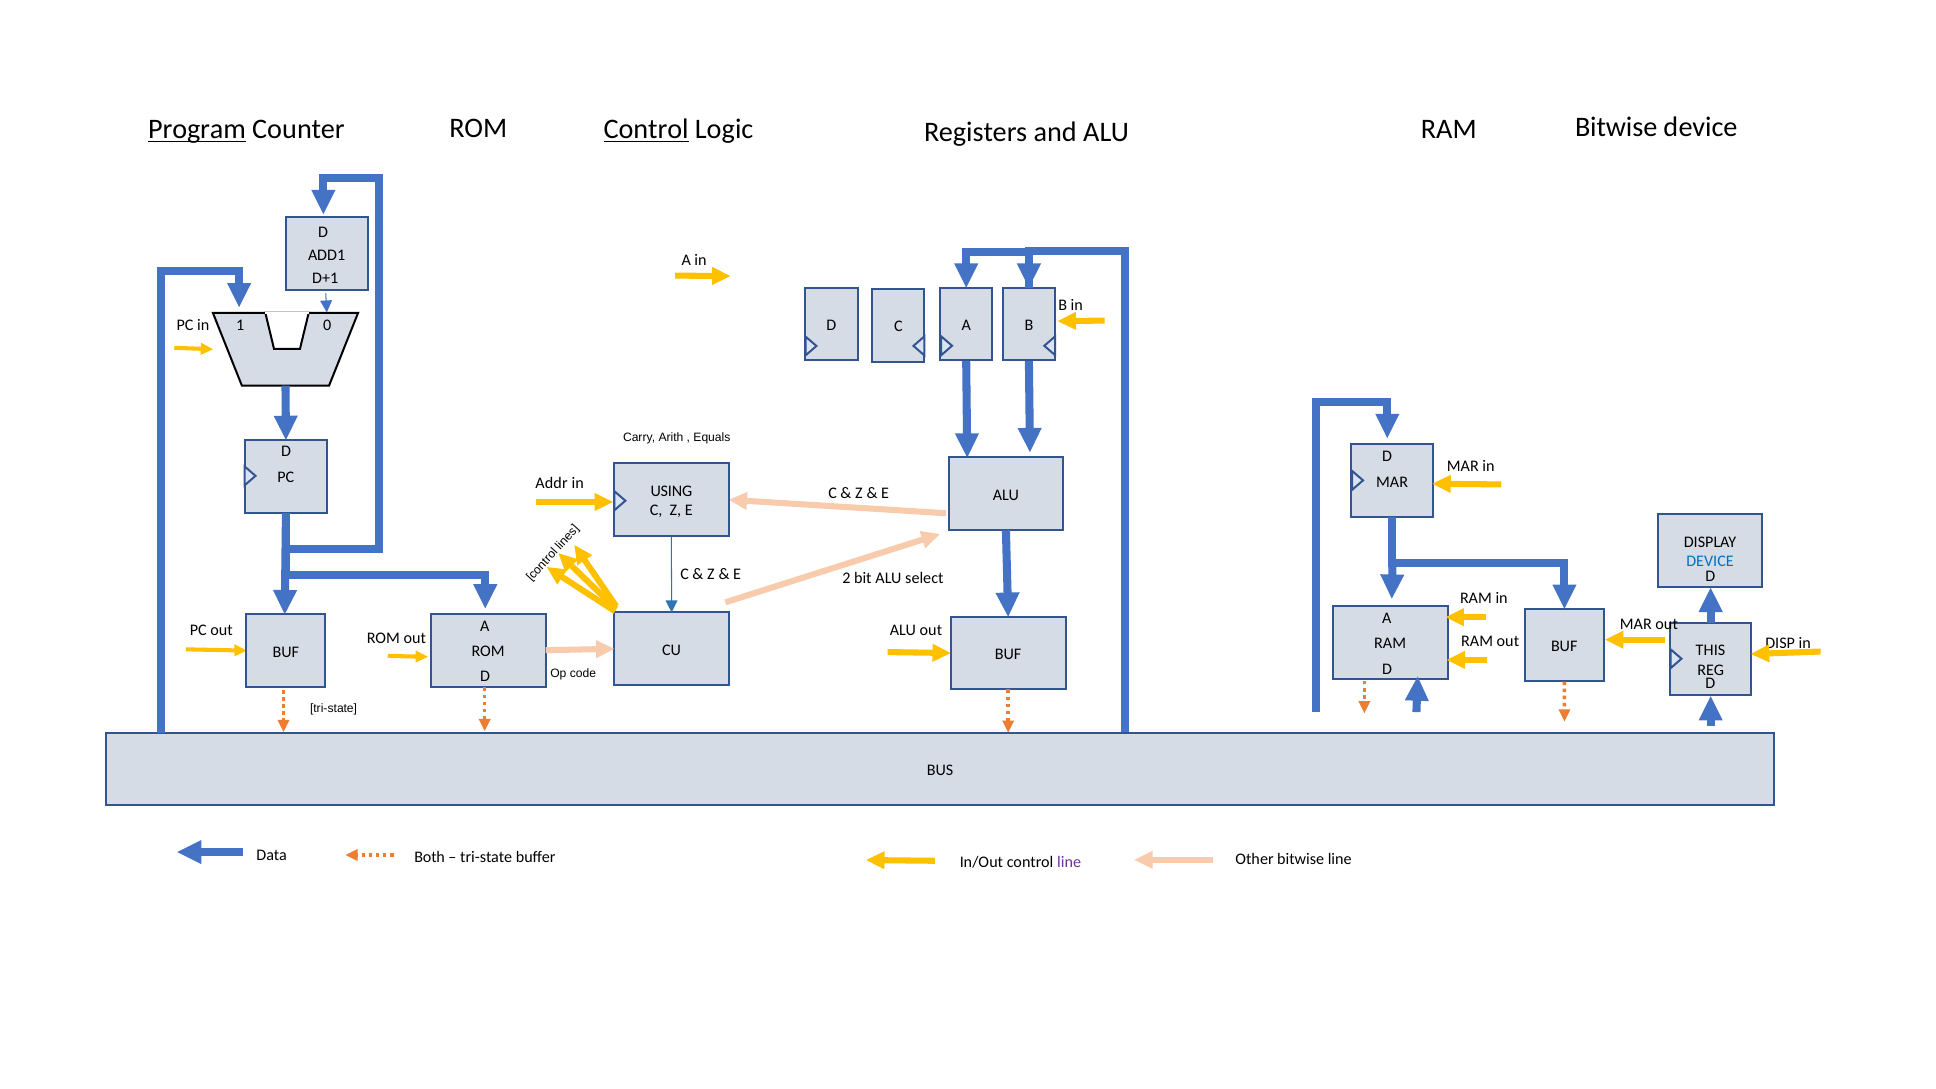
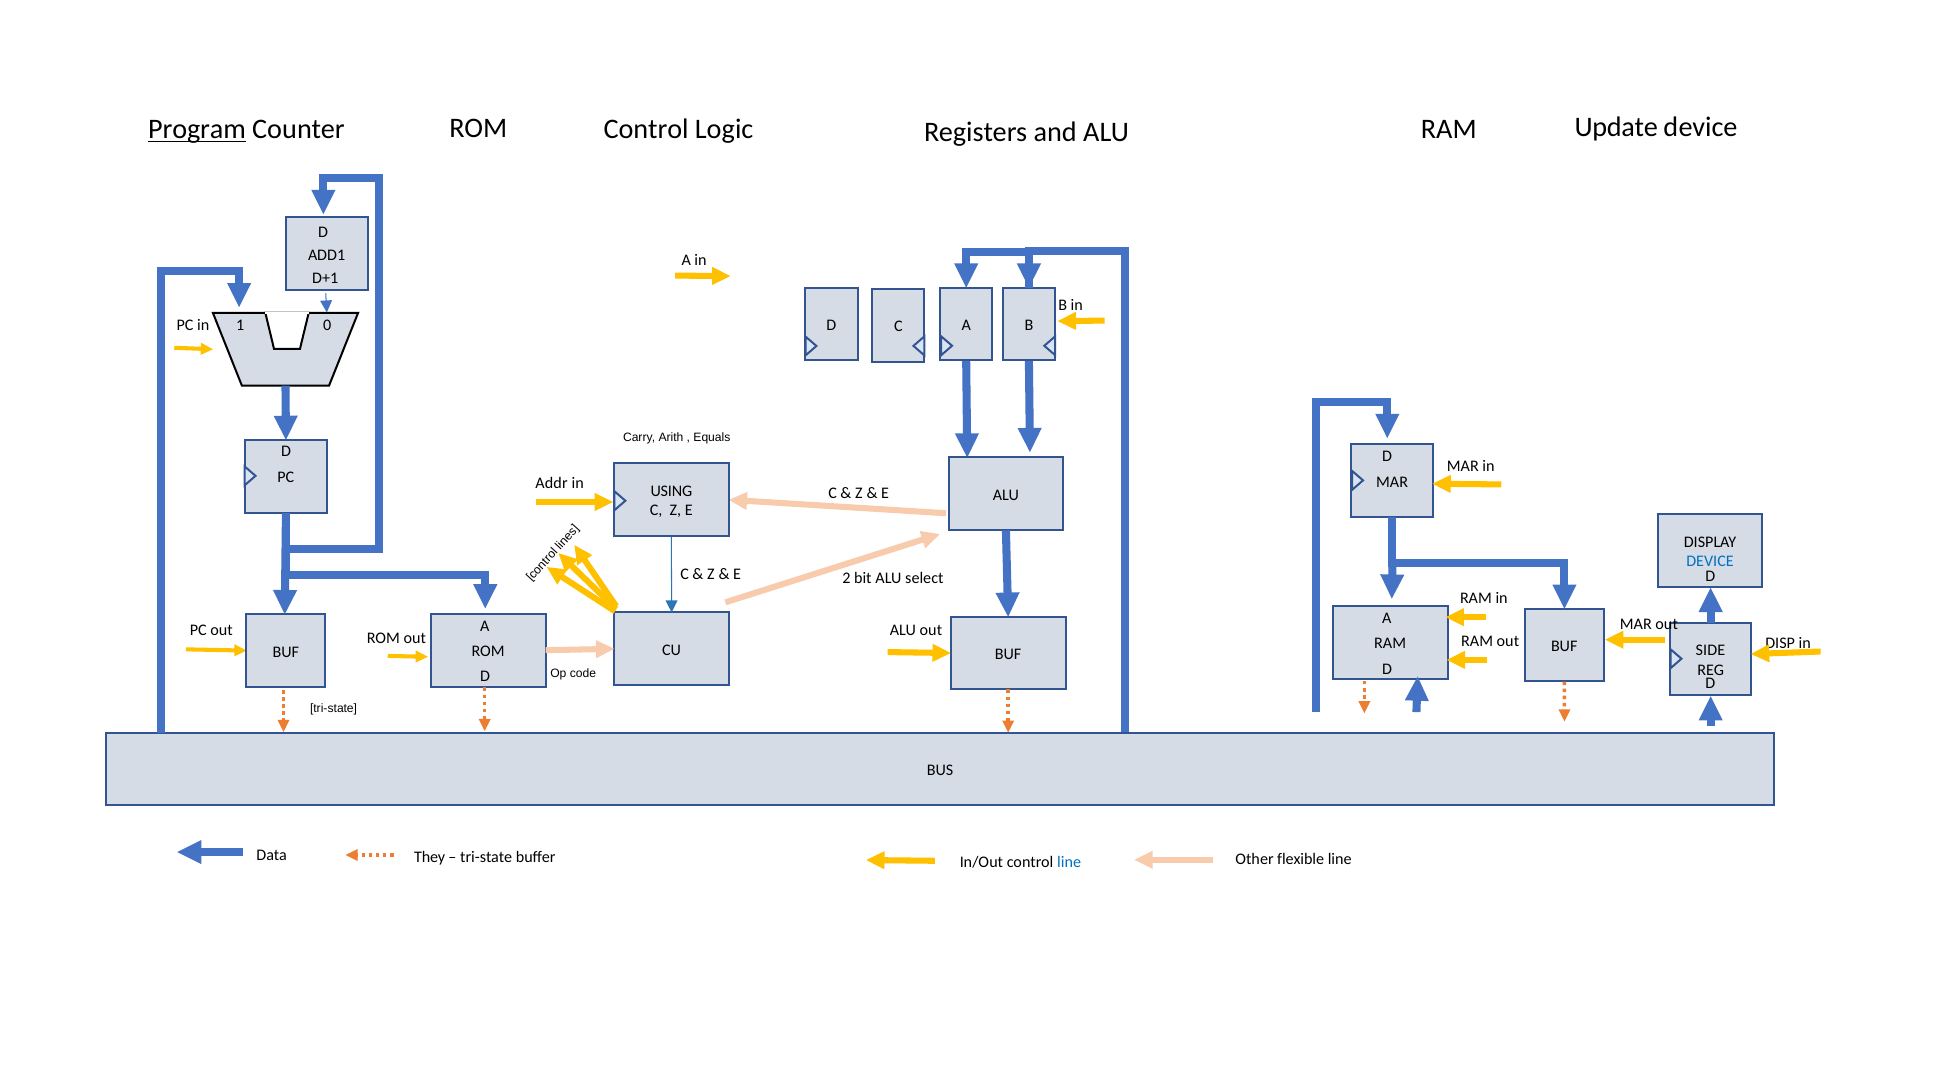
RAM Bitwise: Bitwise -> Update
Control at (646, 129) underline: present -> none
THIS: THIS -> SIDE
Other bitwise: bitwise -> flexible
Both: Both -> They
line at (1069, 862) colour: purple -> blue
